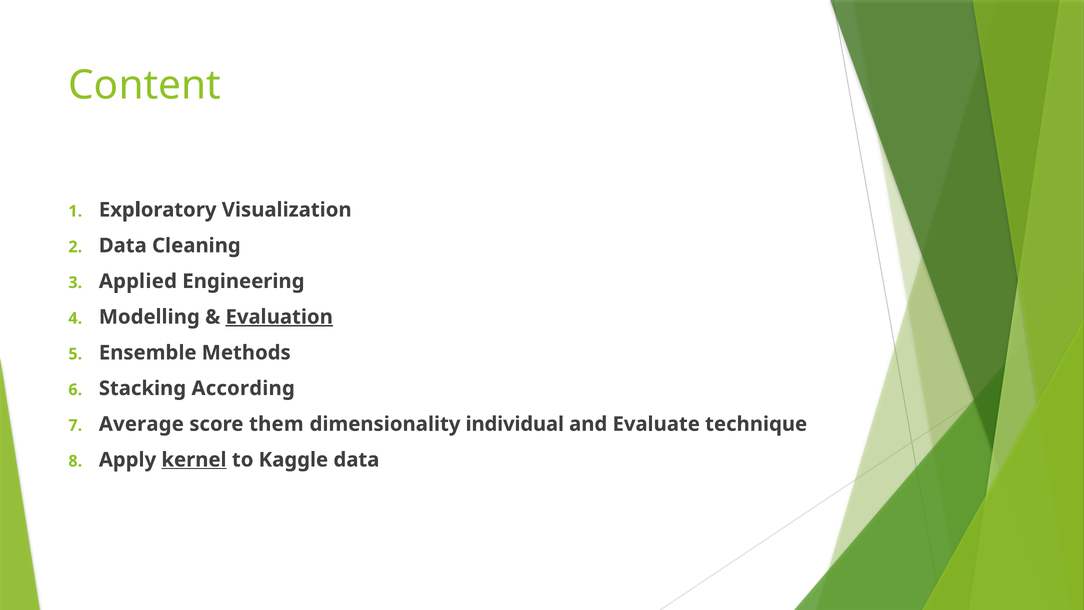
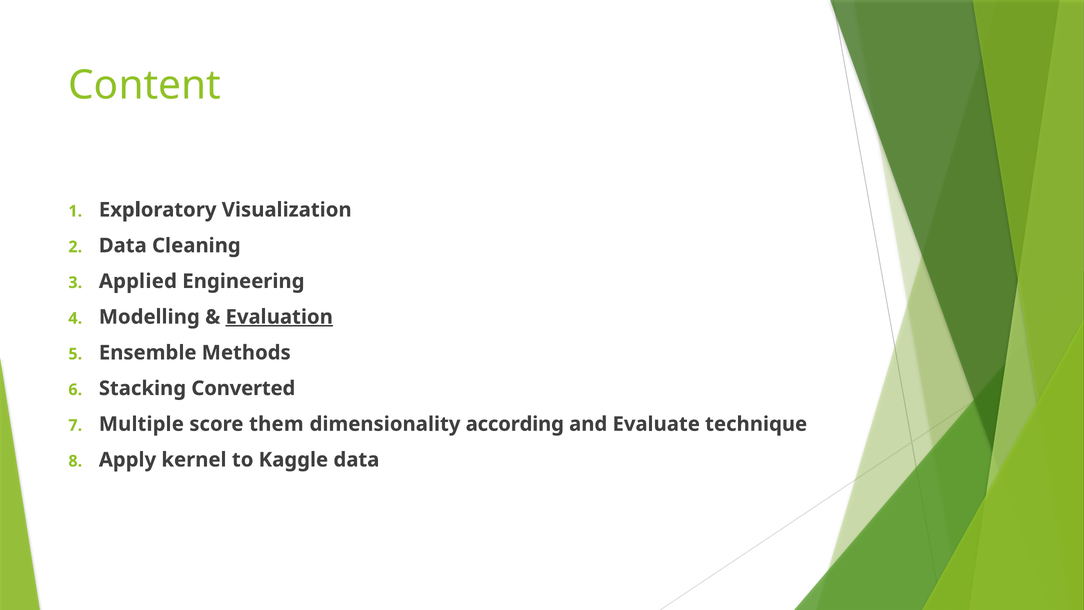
According: According -> Converted
Average: Average -> Multiple
individual: individual -> according
kernel underline: present -> none
